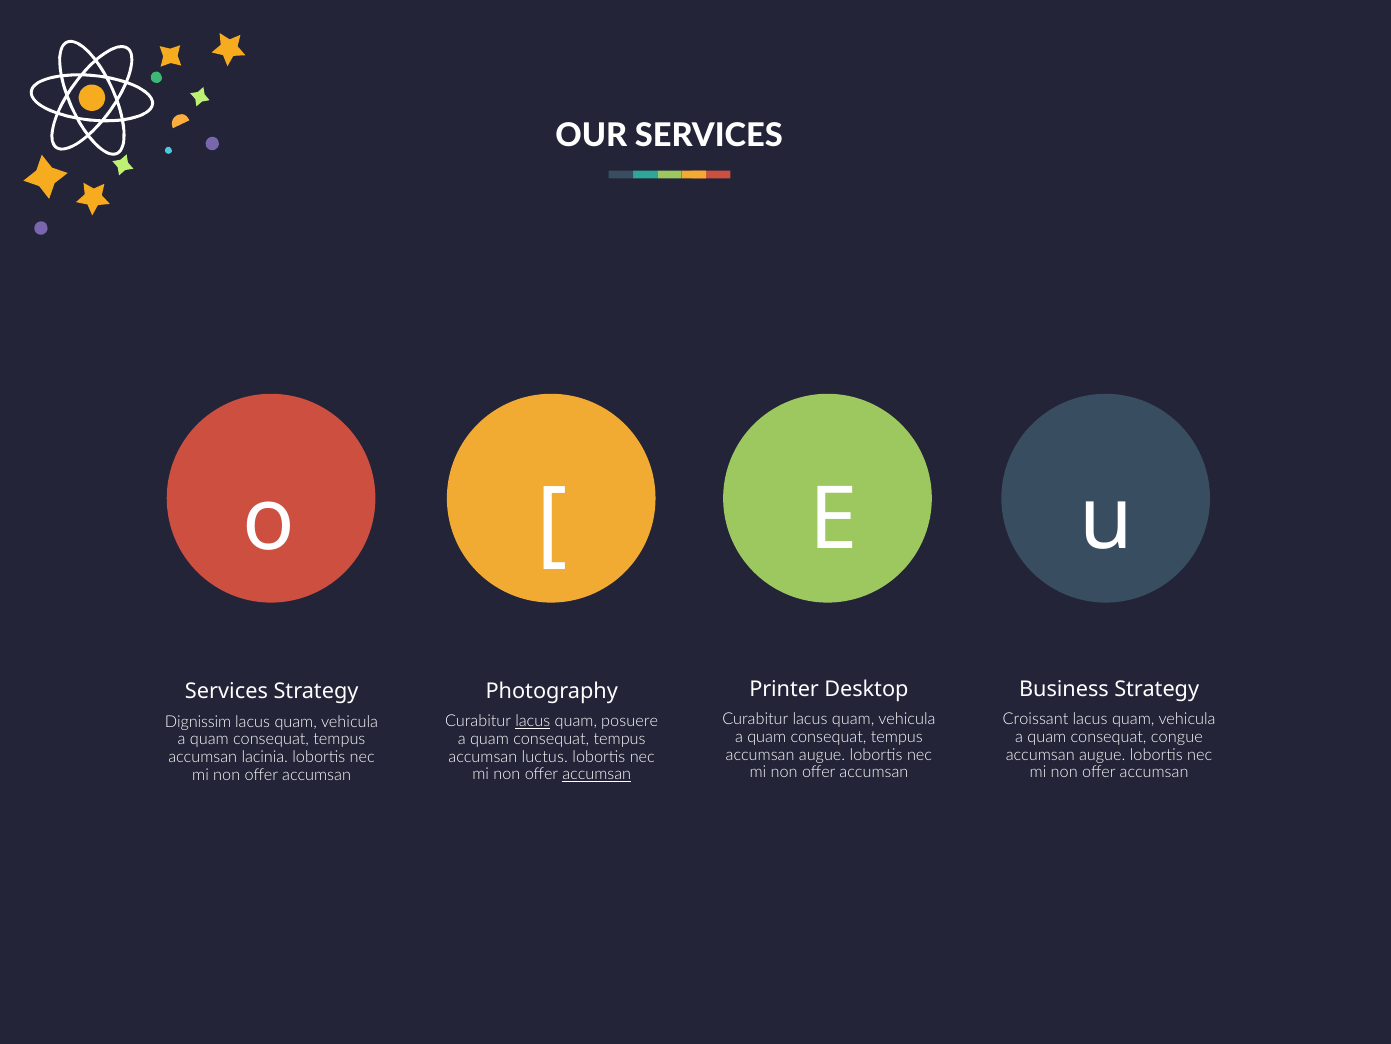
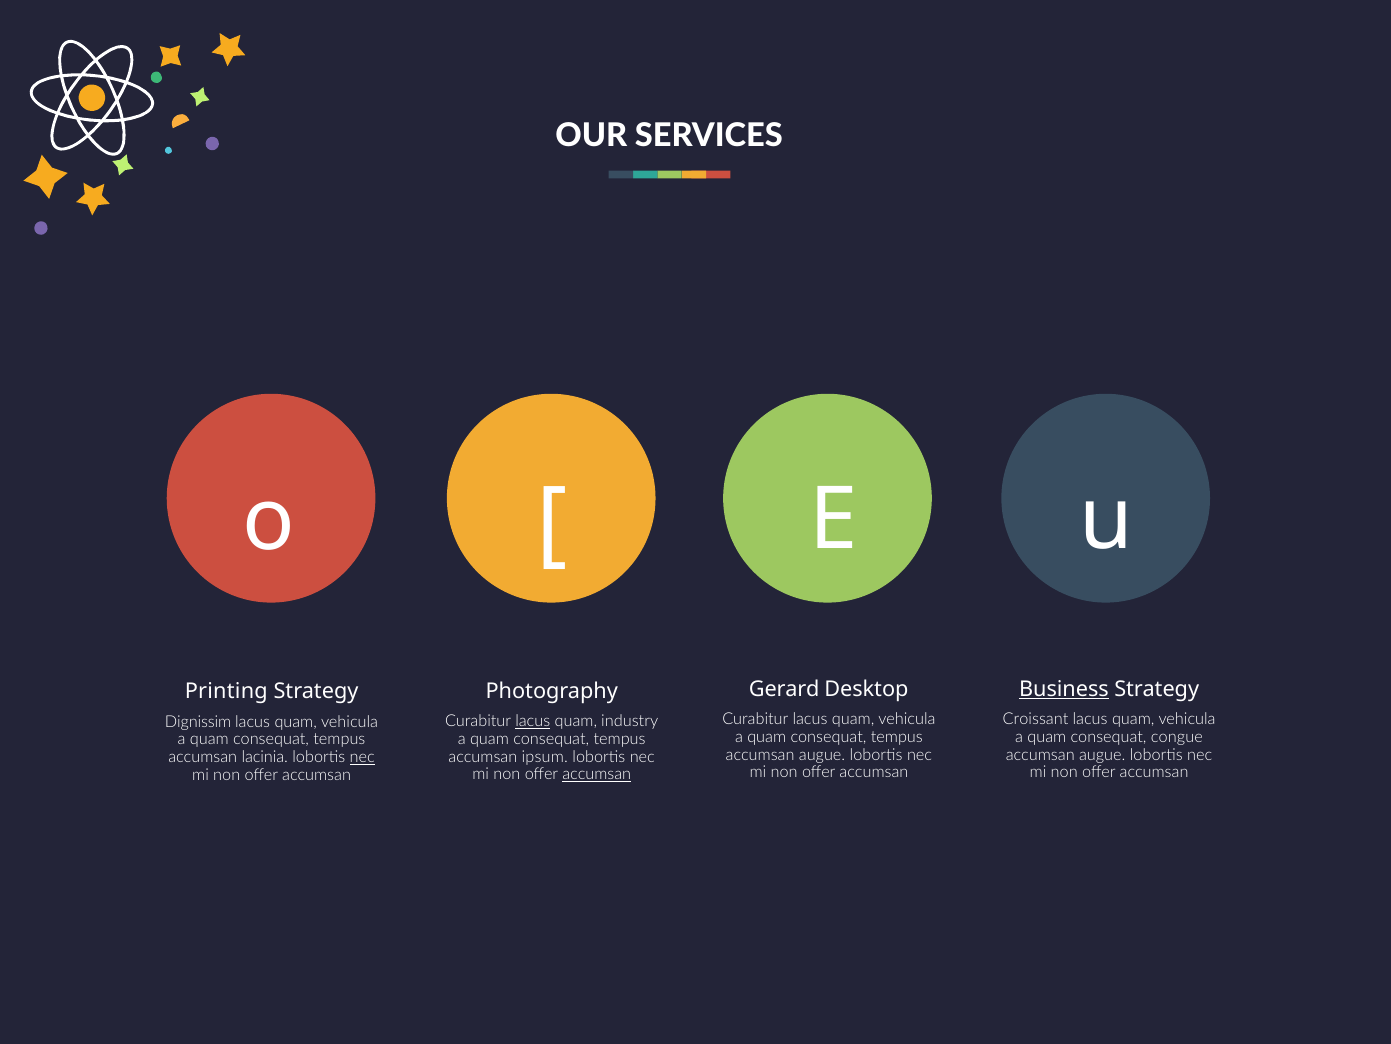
Printer: Printer -> Gerard
Business underline: none -> present
Services at (226, 691): Services -> Printing
posuere: posuere -> industry
luctus: luctus -> ipsum
nec at (362, 757) underline: none -> present
